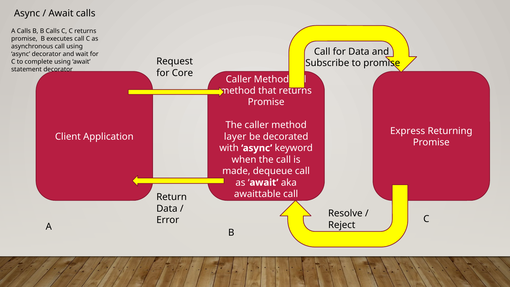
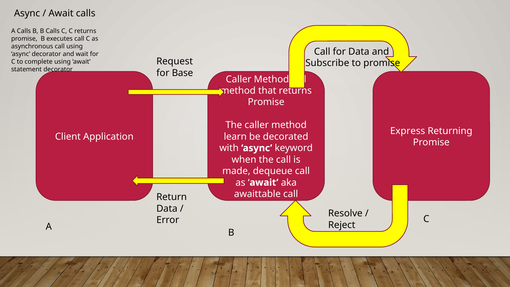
Core: Core -> Base
layer: layer -> learn
